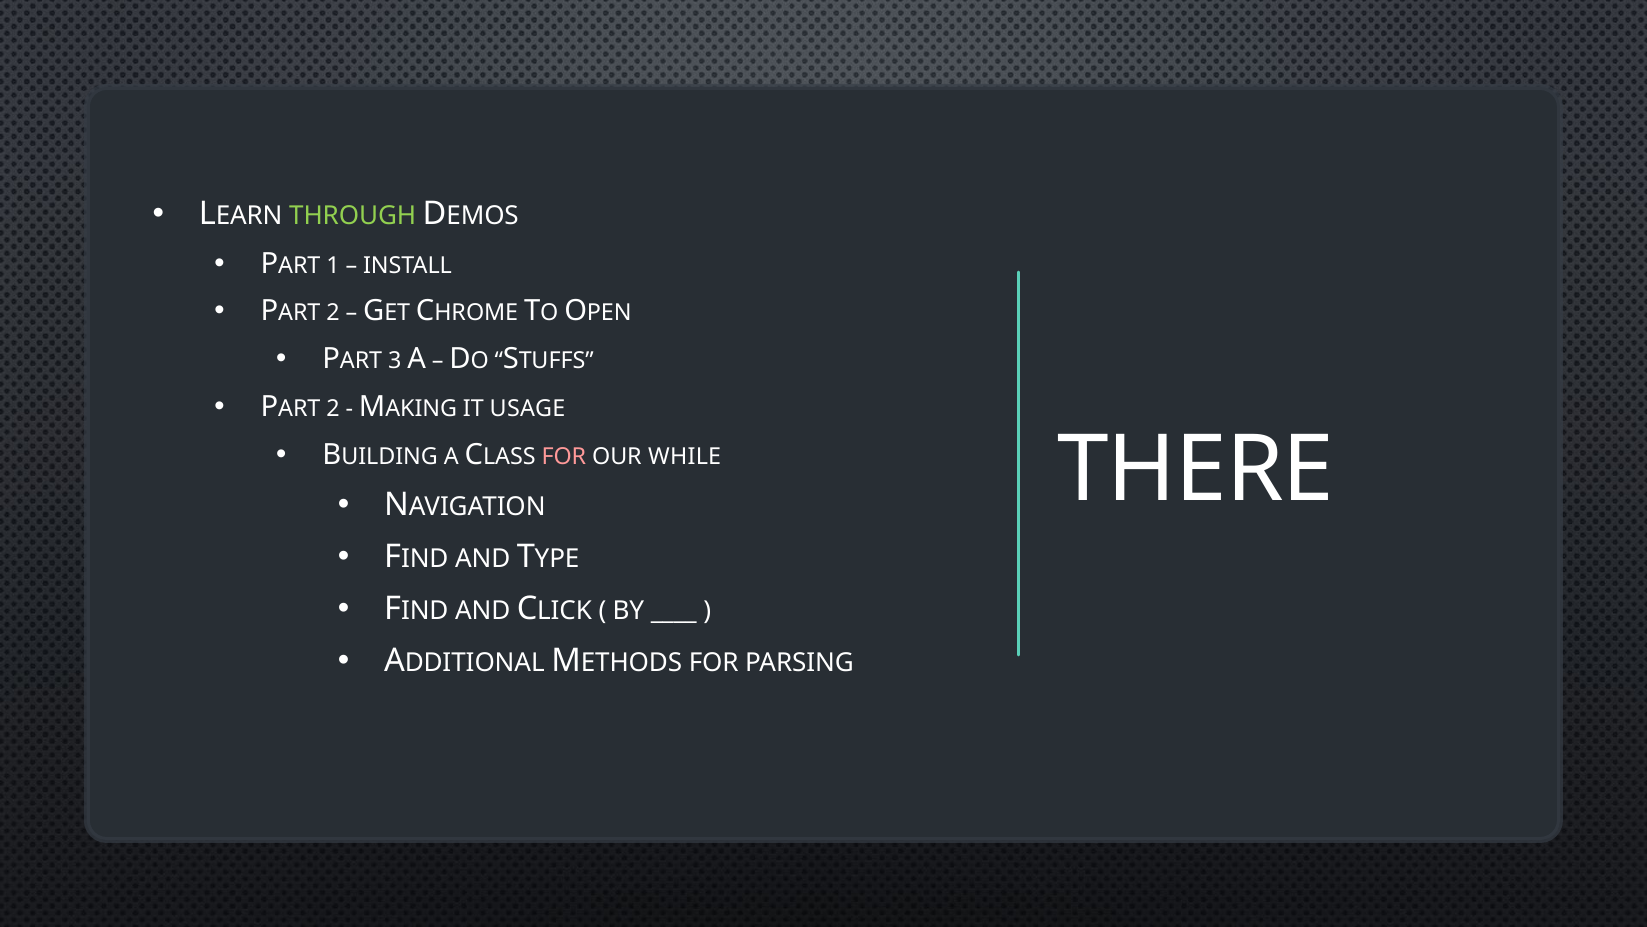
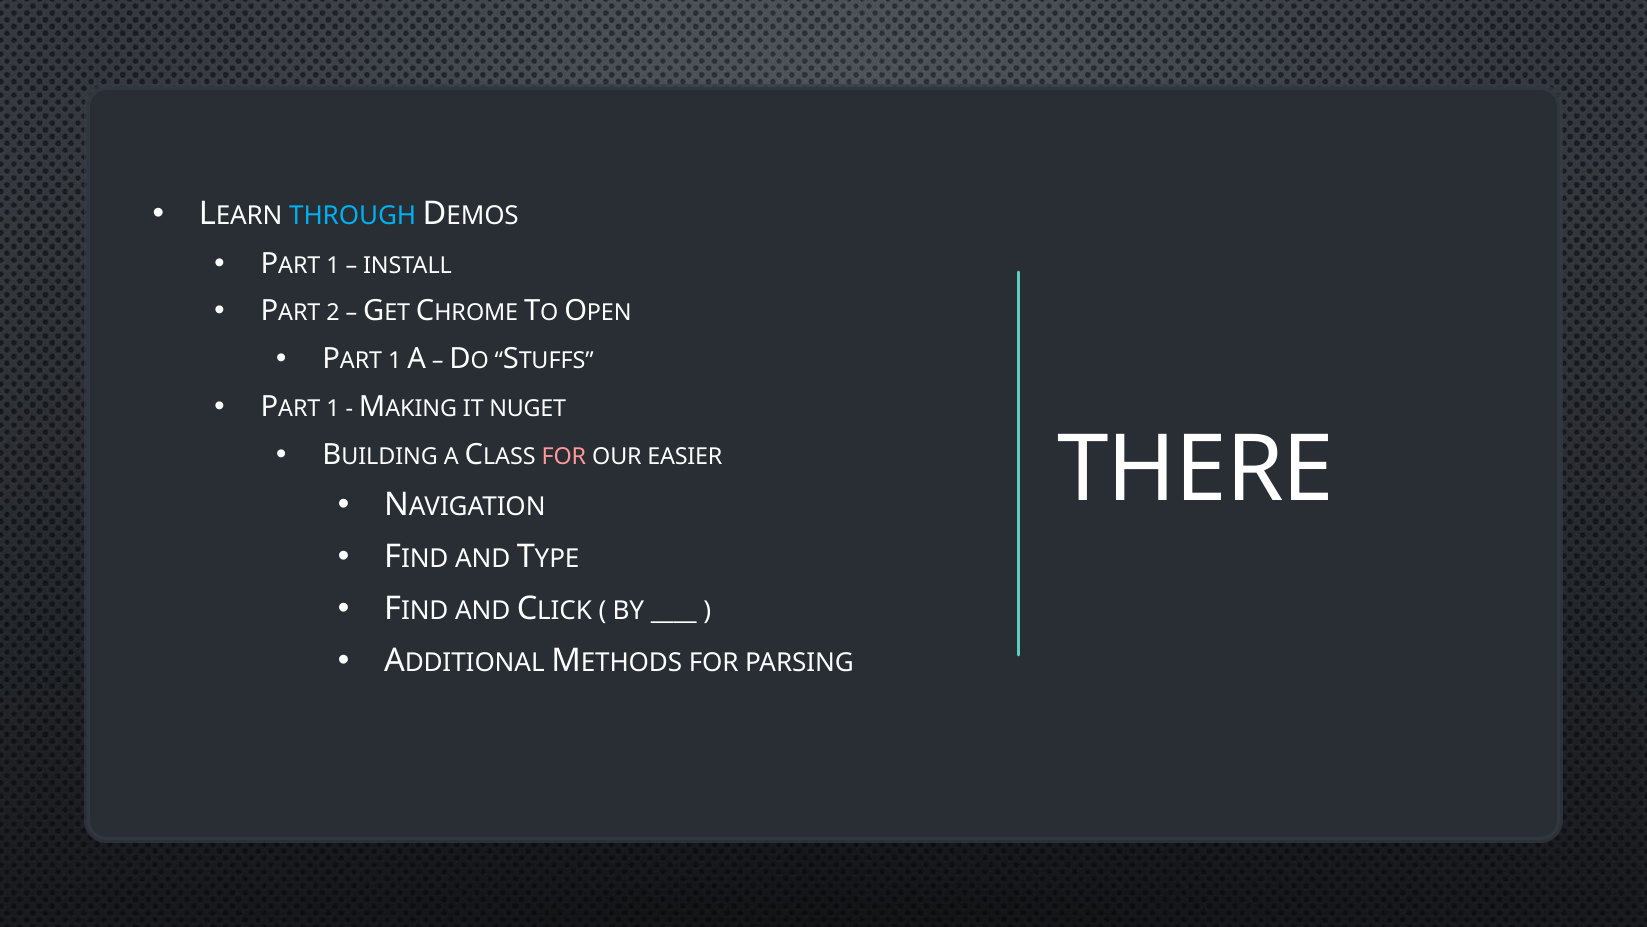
THROUGH colour: light green -> light blue
3 at (395, 361): 3 -> 1
2 at (333, 408): 2 -> 1
USAGE: USAGE -> NUGET
WHILE: WHILE -> EASIER
